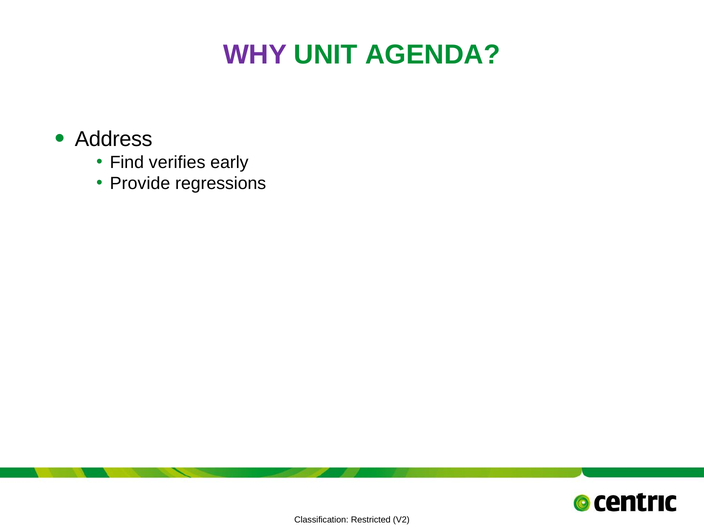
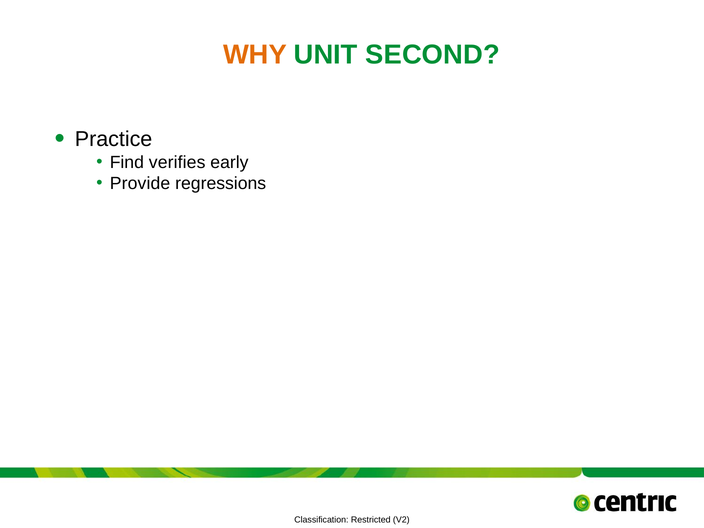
WHY colour: purple -> orange
AGENDA: AGENDA -> SECOND
Address: Address -> Practice
